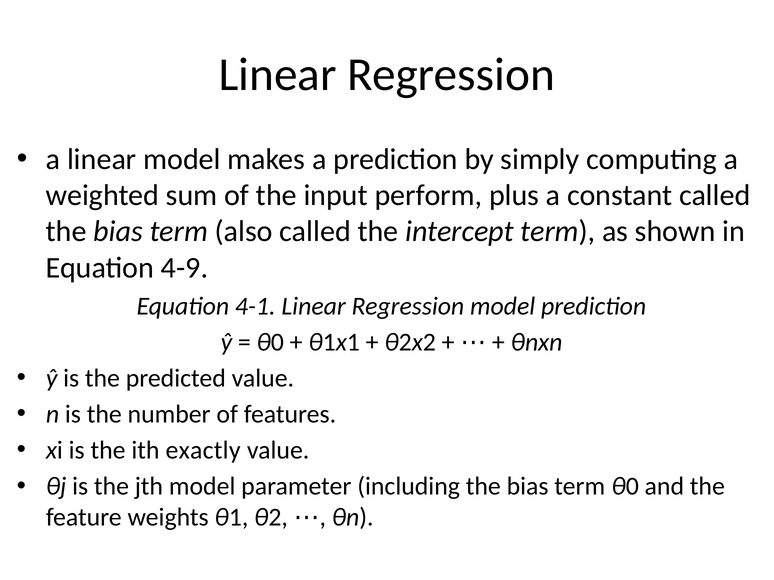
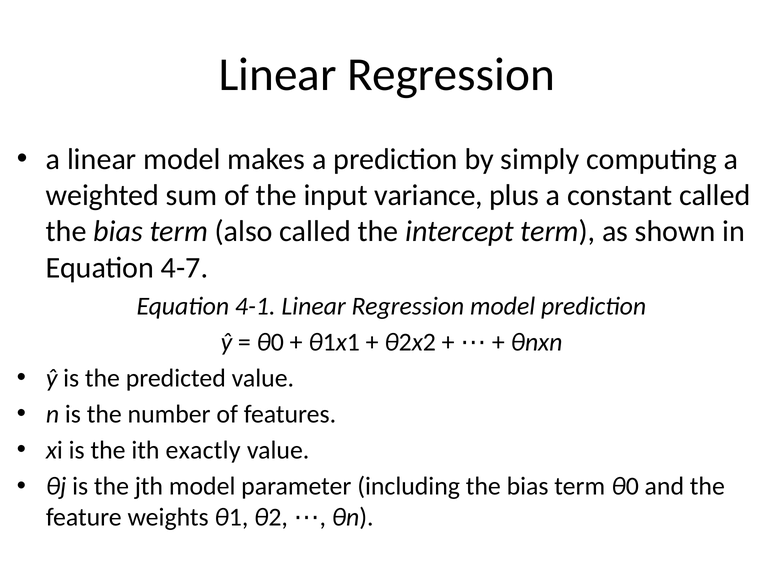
perform: perform -> variance
4-9: 4-9 -> 4-7
